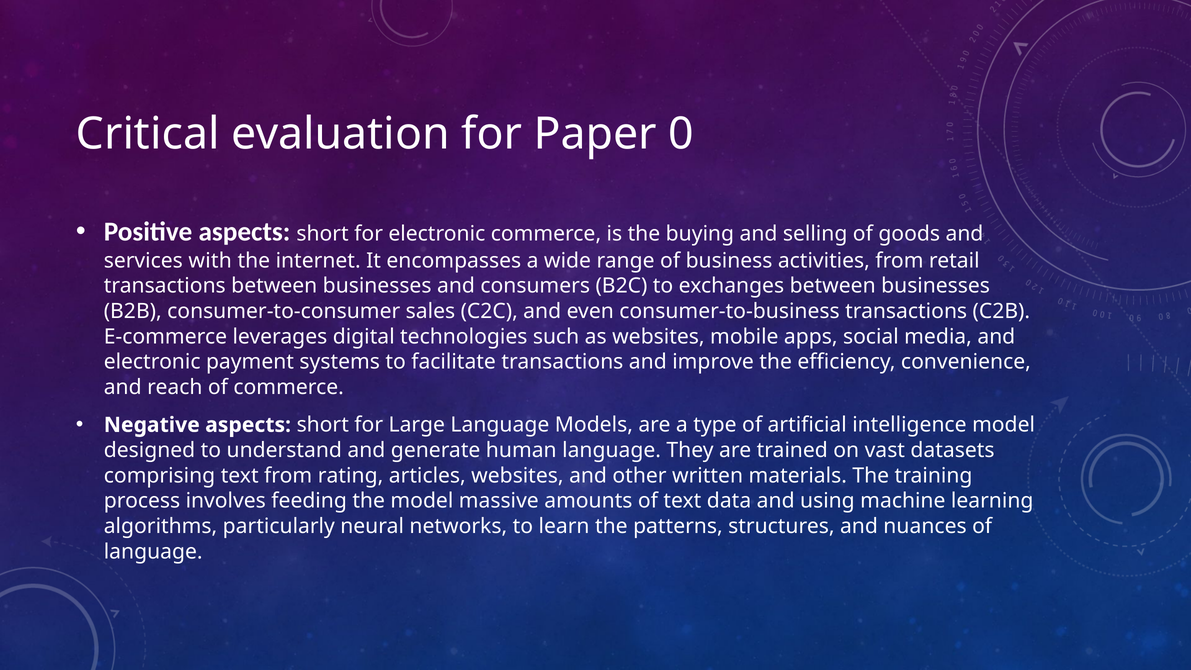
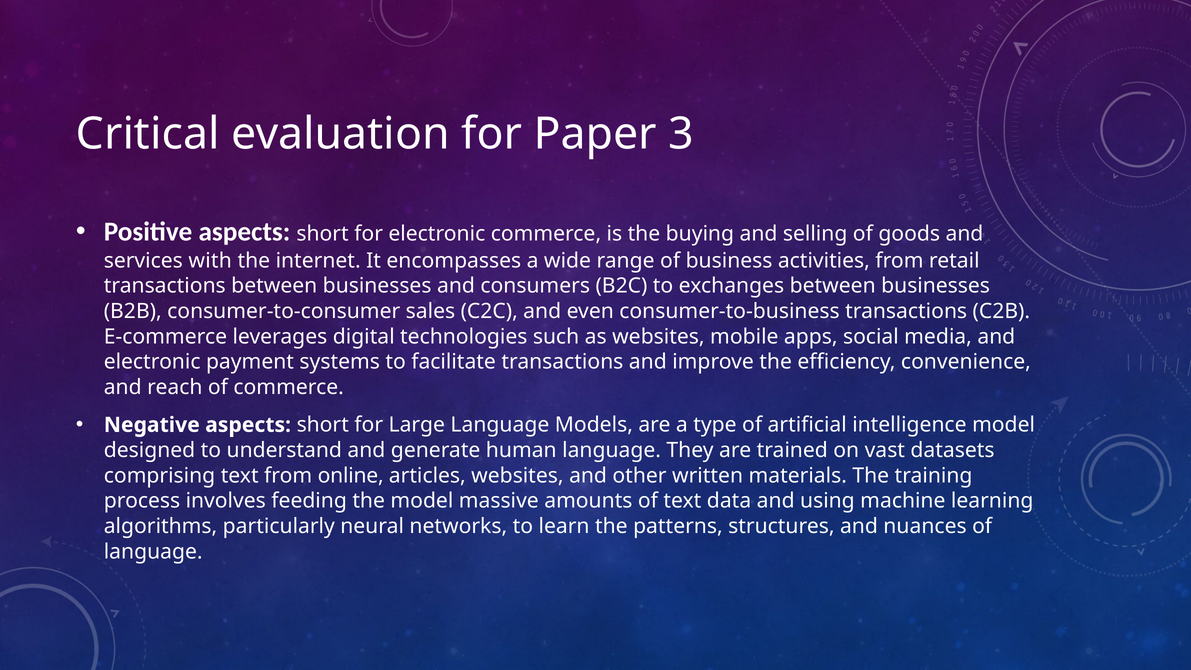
0: 0 -> 3
rating: rating -> online
